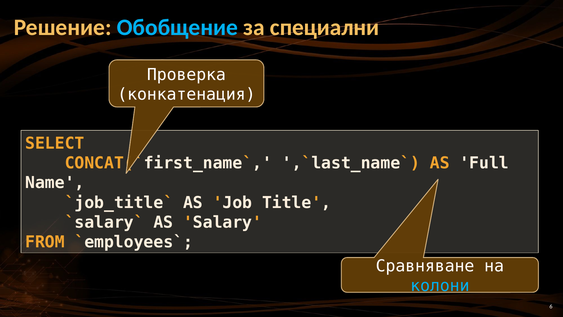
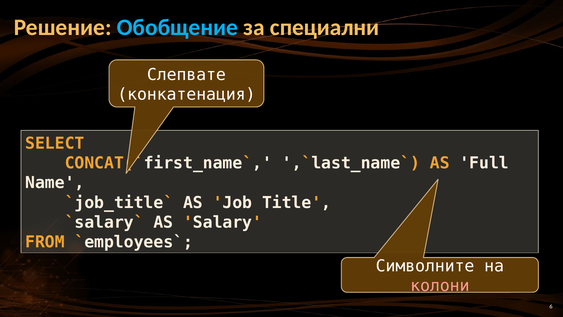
Проверка: Проверка -> Слепвате
Сравняване: Сравняване -> Символните
колони colour: light blue -> pink
